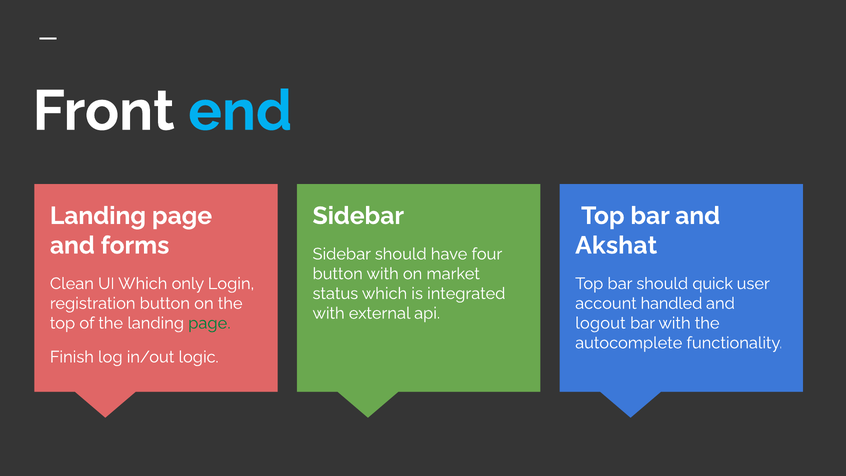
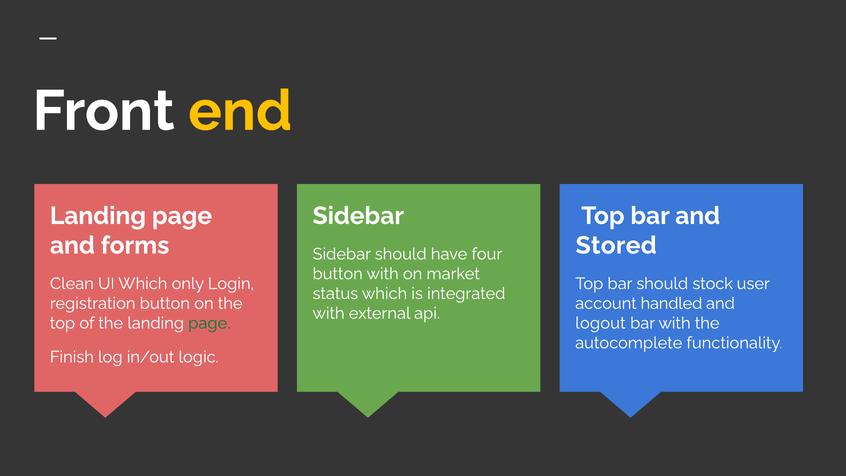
end colour: light blue -> yellow
Akshat: Akshat -> Stored
quick: quick -> stock
